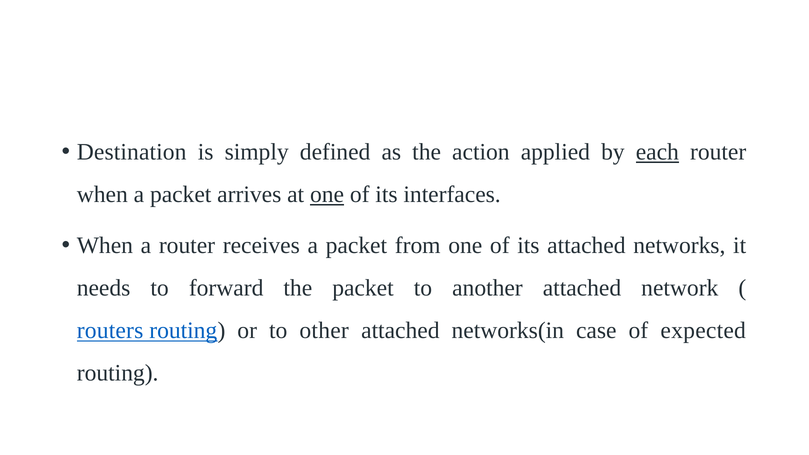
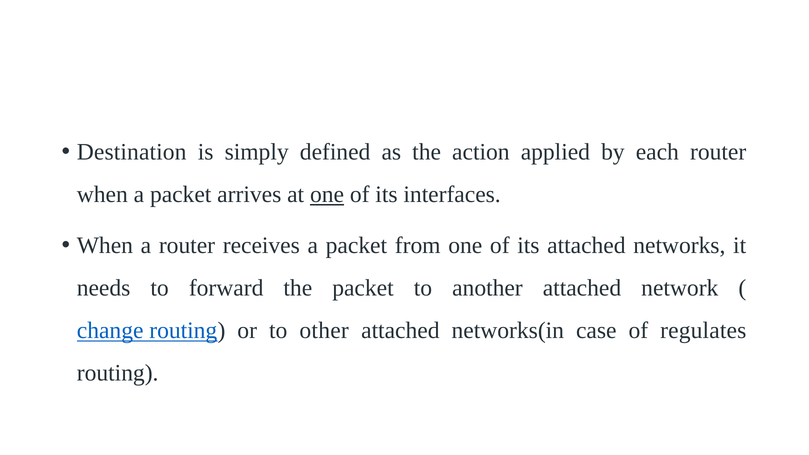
each underline: present -> none
routers: routers -> change
expected: expected -> regulates
